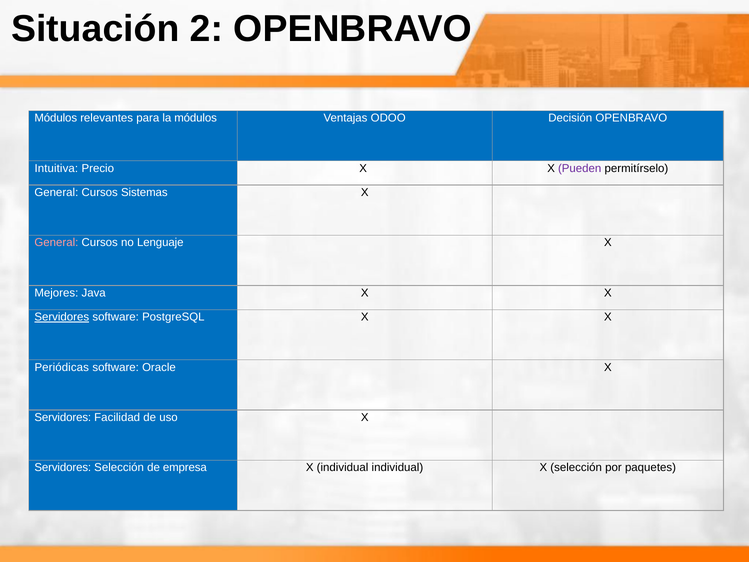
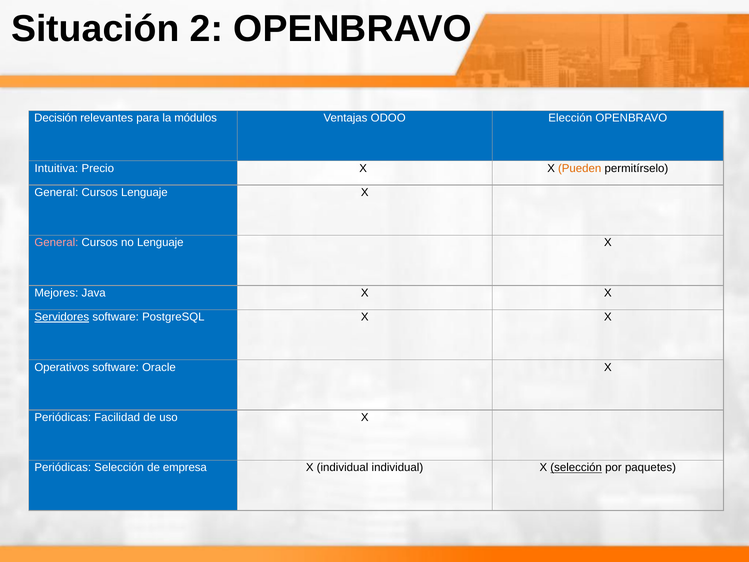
Módulos at (56, 118): Módulos -> Decisión
Decisión: Decisión -> Elección
Pueden colour: purple -> orange
Cursos Sistemas: Sistemas -> Lenguaje
Periódicas: Periódicas -> Operativos
Servidores at (63, 417): Servidores -> Periódicas
Servidores at (63, 468): Servidores -> Periódicas
selección at (576, 468) underline: none -> present
